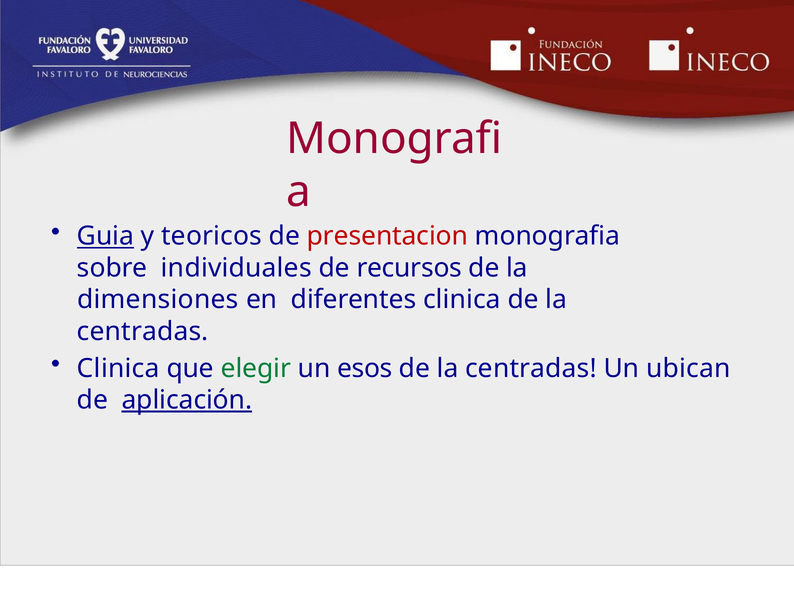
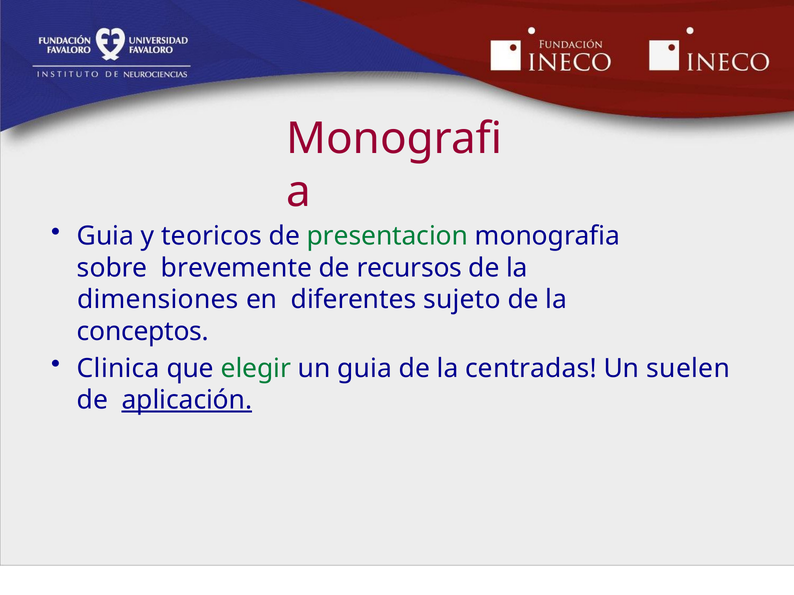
Guia at (105, 236) underline: present -> none
presentacion colour: red -> green
individuales: individuales -> brevemente
diferentes clinica: clinica -> sujeto
centradas at (143, 332): centradas -> conceptos
un esos: esos -> guia
ubican: ubican -> suelen
